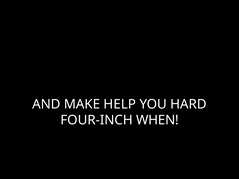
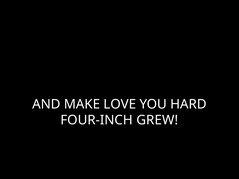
HELP: HELP -> LOVE
WHEN: WHEN -> GREW
